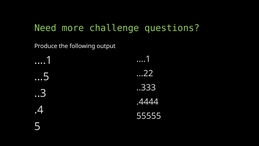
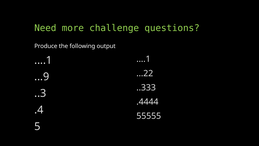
...5: ...5 -> ...9
